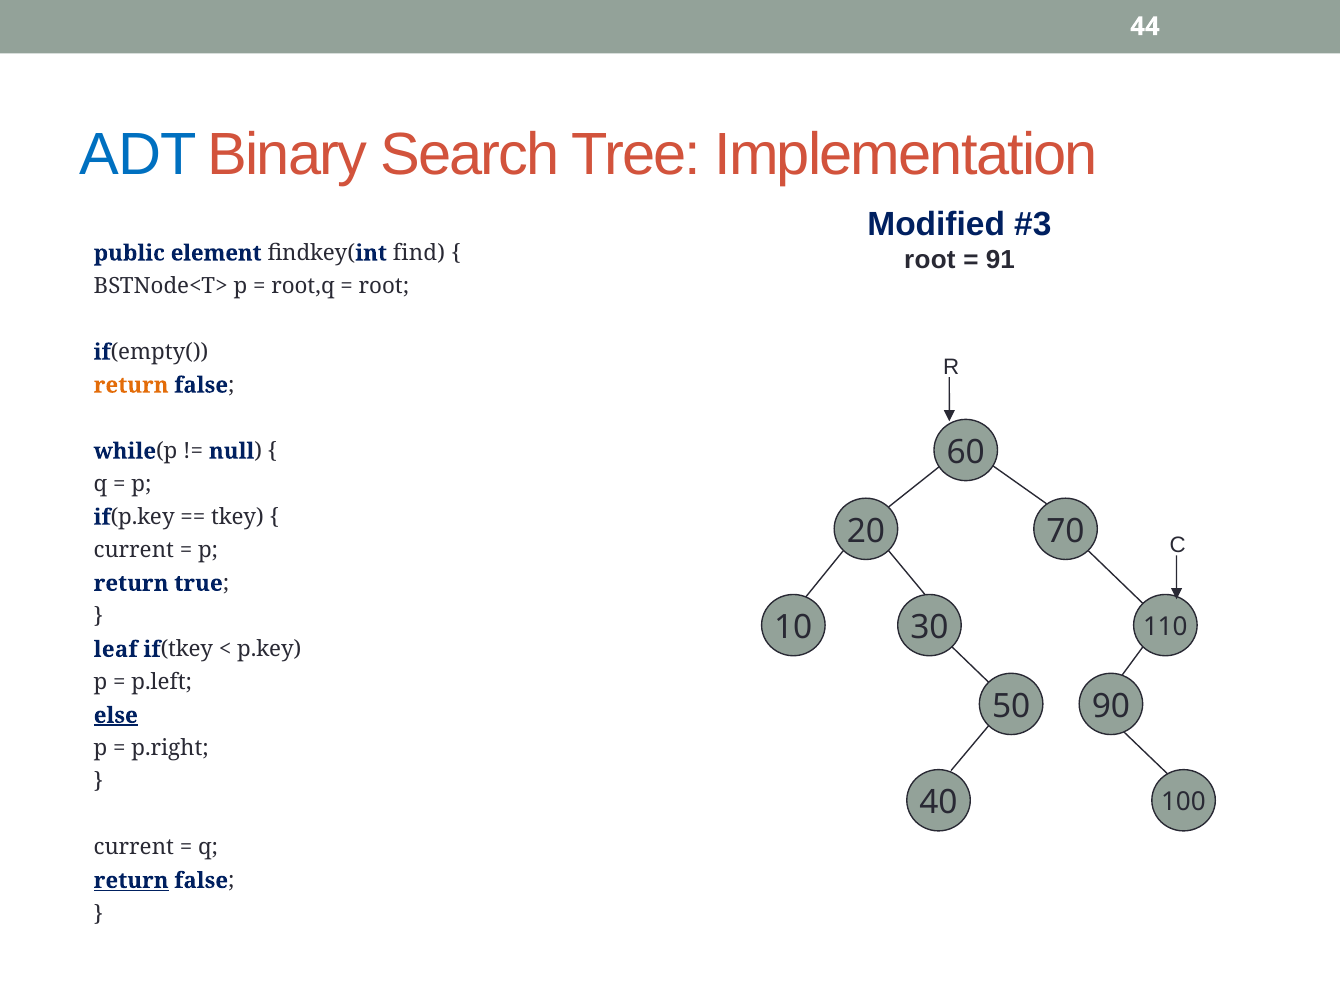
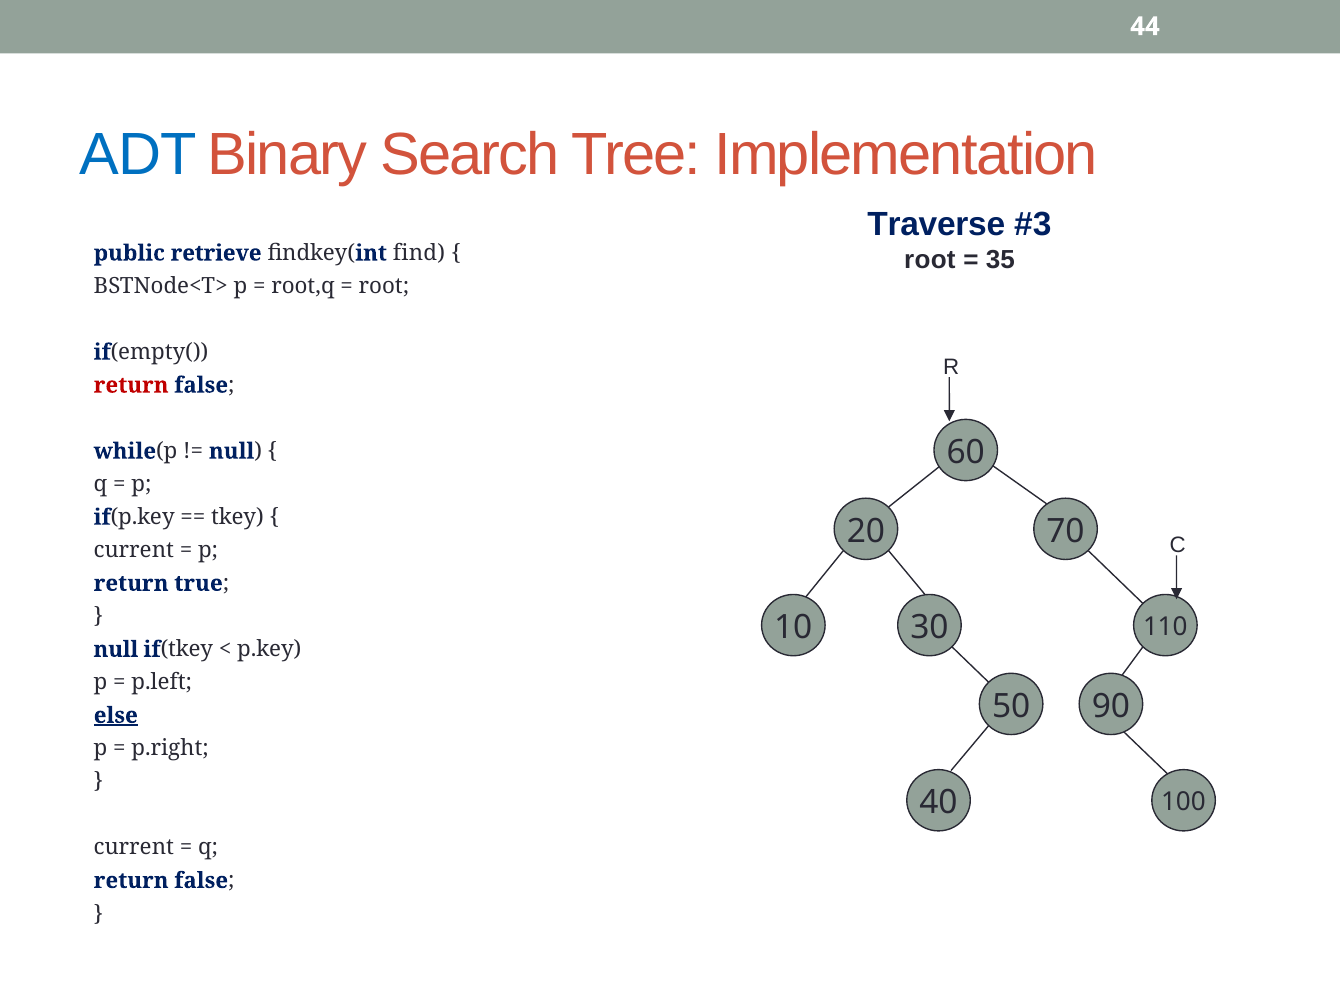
Modified: Modified -> Traverse
element: element -> retrieve
91: 91 -> 35
return at (131, 385) colour: orange -> red
leaf at (116, 649): leaf -> null
return at (131, 881) underline: present -> none
